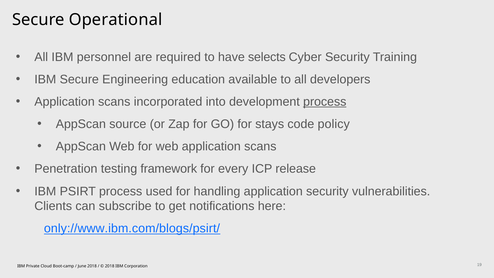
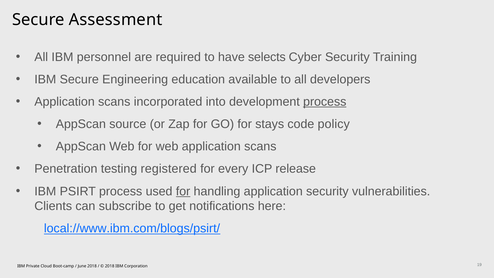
Operational: Operational -> Assessment
framework: framework -> registered
for at (183, 191) underline: none -> present
only://www.ibm.com/blogs/psirt/: only://www.ibm.com/blogs/psirt/ -> local://www.ibm.com/blogs/psirt/
